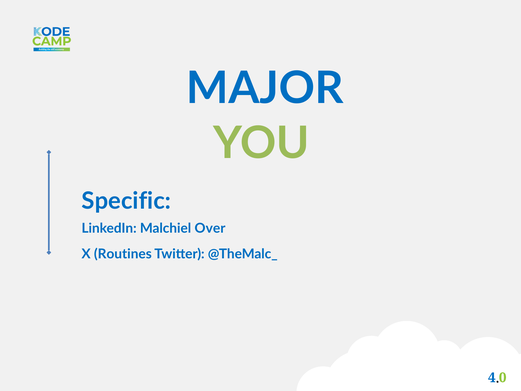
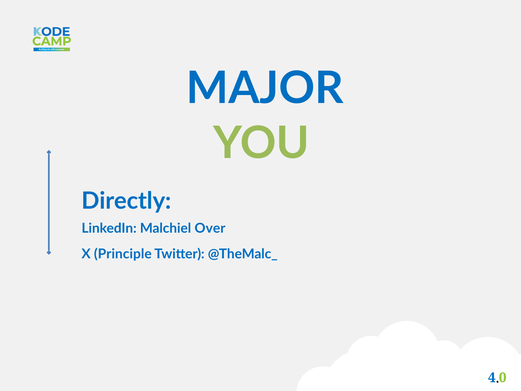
Specific: Specific -> Directly
Routines: Routines -> Principle
